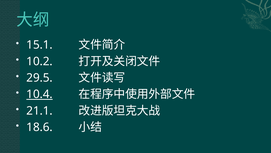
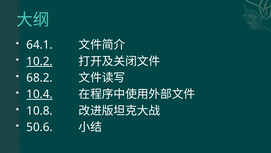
15.1: 15.1 -> 64.1
10.2 underline: none -> present
29.5: 29.5 -> 68.2
21.1: 21.1 -> 10.8
18.6: 18.6 -> 50.6
